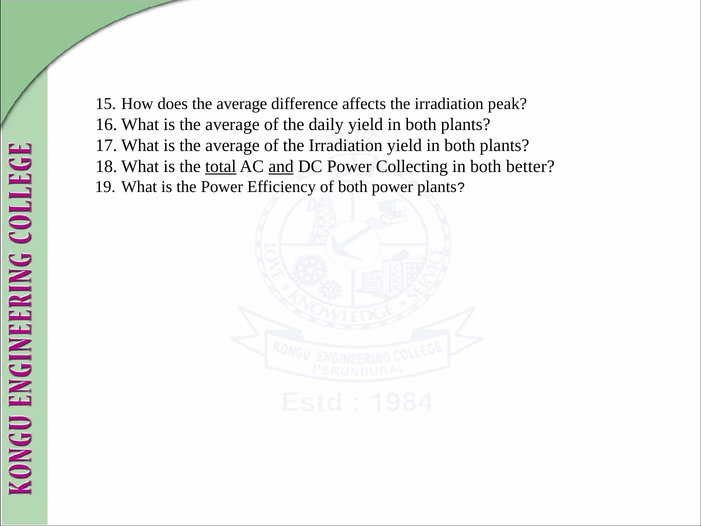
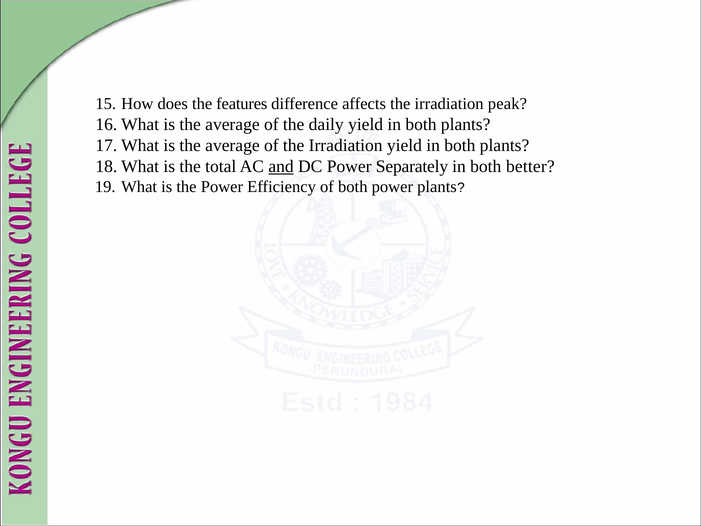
does the average: average -> features
total underline: present -> none
Collecting: Collecting -> Separately
